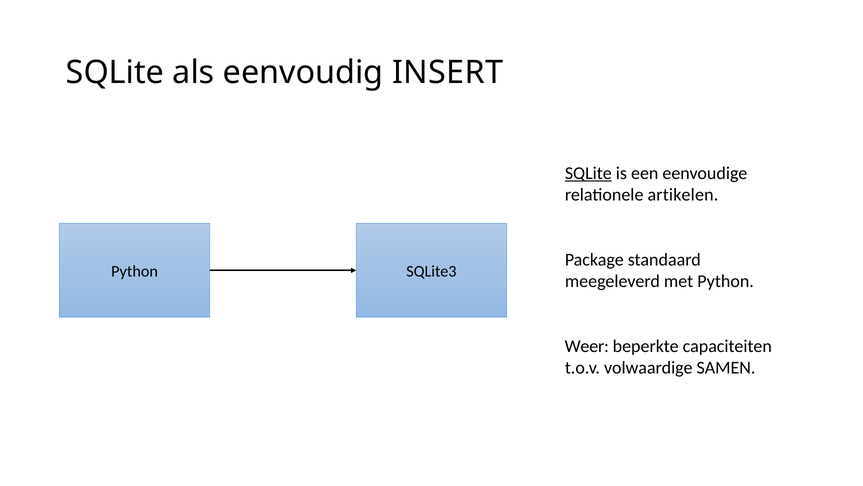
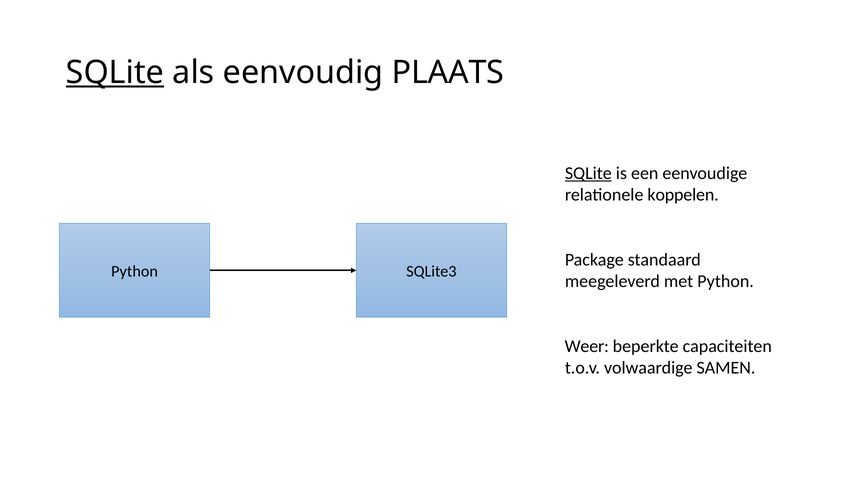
SQLite at (115, 73) underline: none -> present
INSERT: INSERT -> PLAATS
artikelen: artikelen -> koppelen
